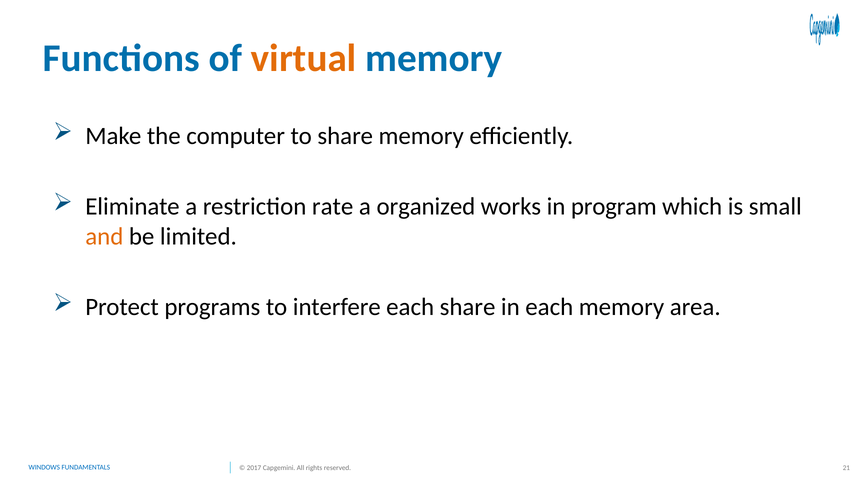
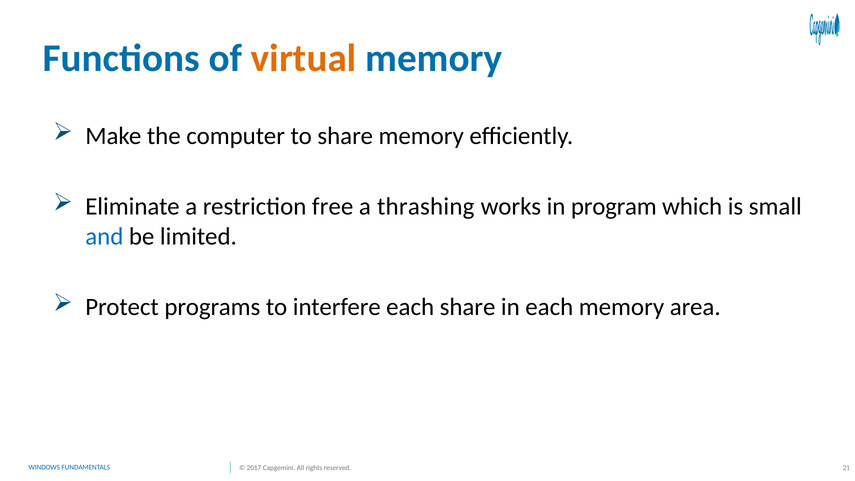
rate: rate -> free
organized: organized -> thrashing
and colour: orange -> blue
